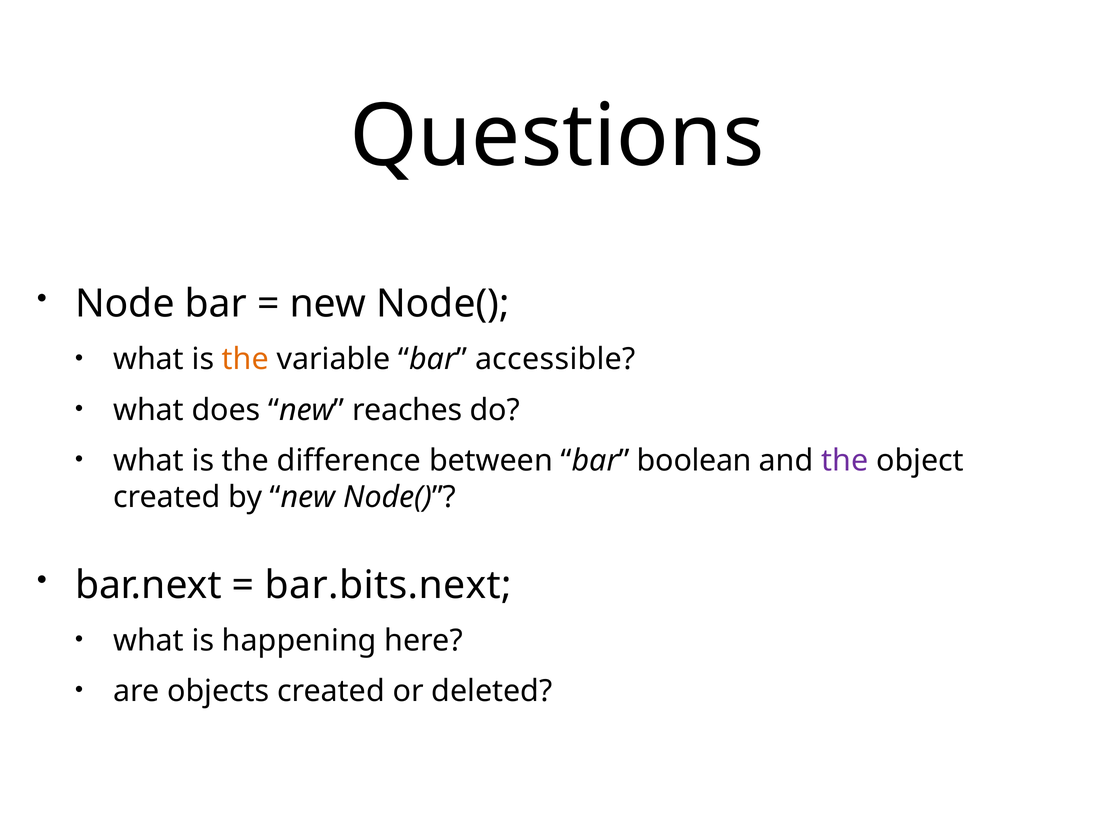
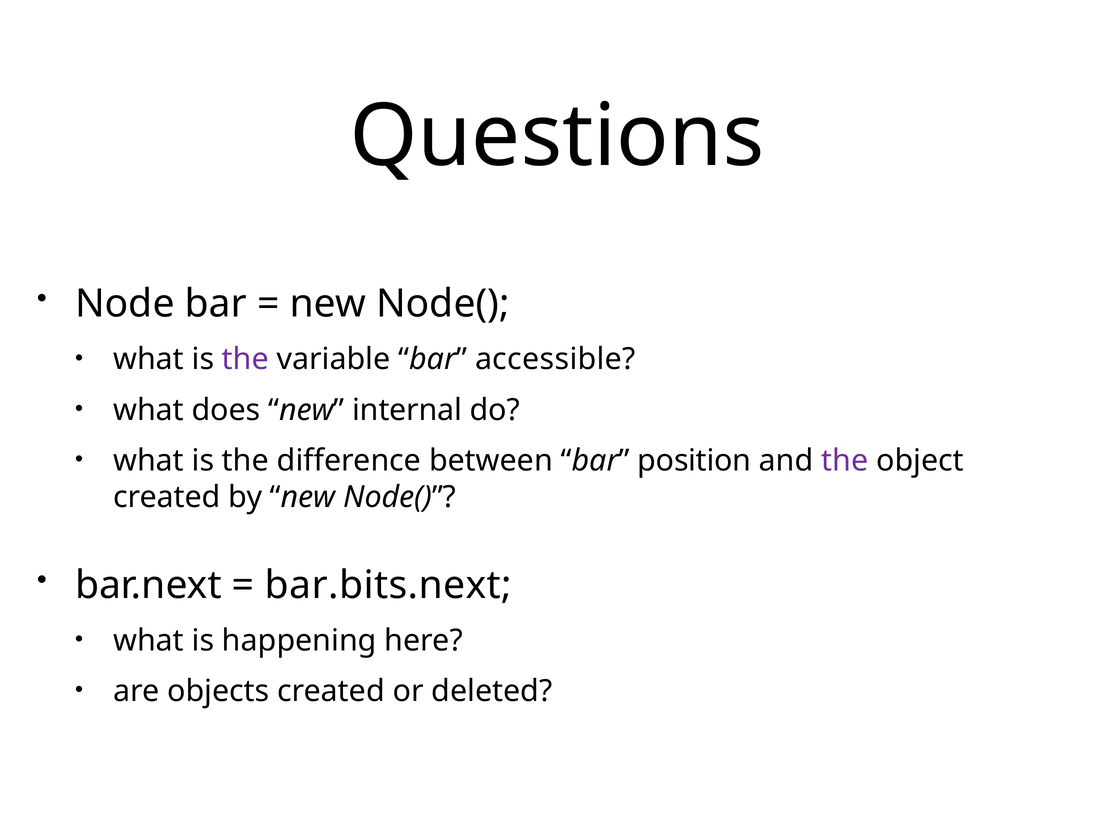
the at (245, 359) colour: orange -> purple
reaches: reaches -> internal
boolean: boolean -> position
